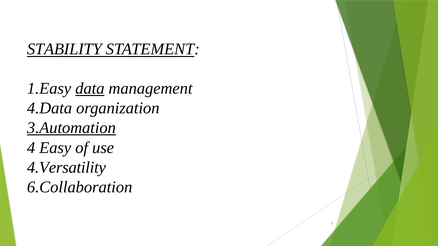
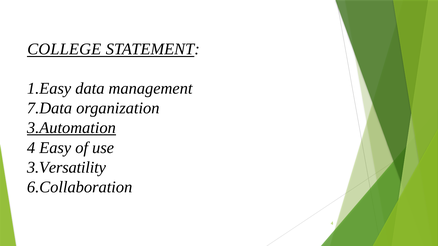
STABILITY: STABILITY -> COLLEGE
data underline: present -> none
4.Data: 4.Data -> 7.Data
4.Versatility: 4.Versatility -> 3.Versatility
